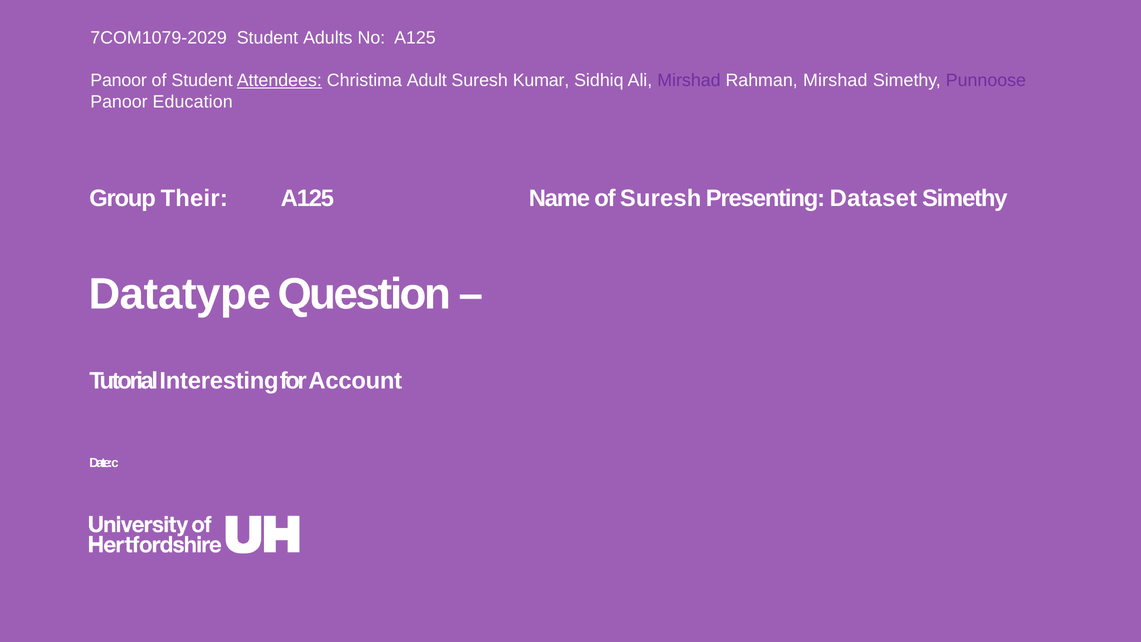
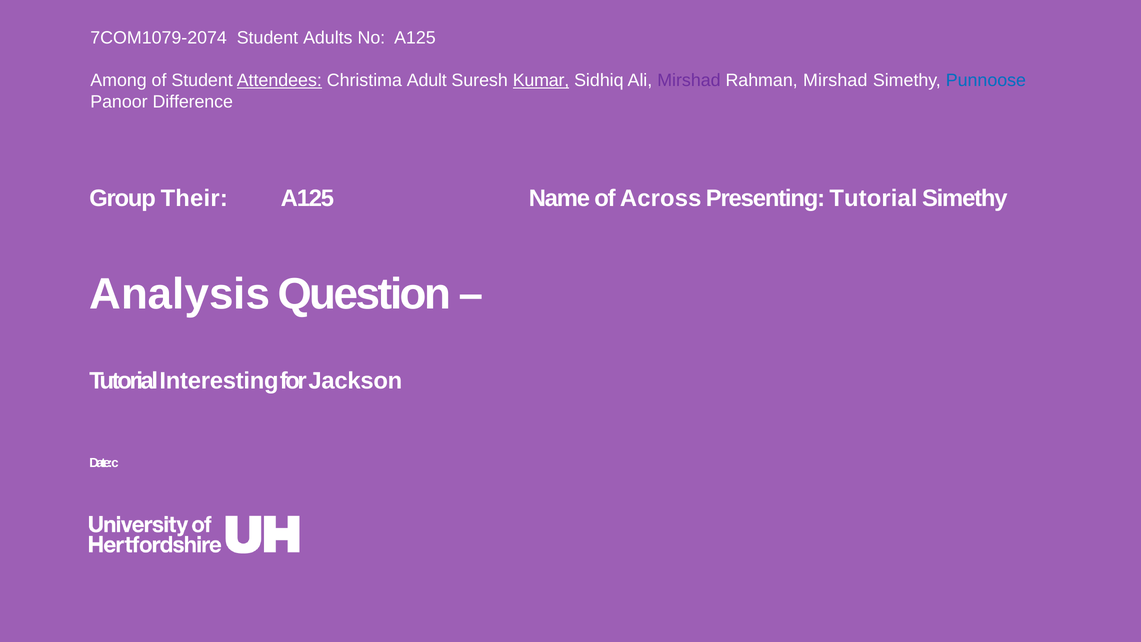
7COM1079-2029: 7COM1079-2029 -> 7COM1079-2074
Panoor at (119, 80): Panoor -> Among
Kumar underline: none -> present
Punnoose colour: purple -> blue
Education: Education -> Difference
of Suresh: Suresh -> Across
Presenting Dataset: Dataset -> Tutorial
Datatype: Datatype -> Analysis
Account: Account -> Jackson
